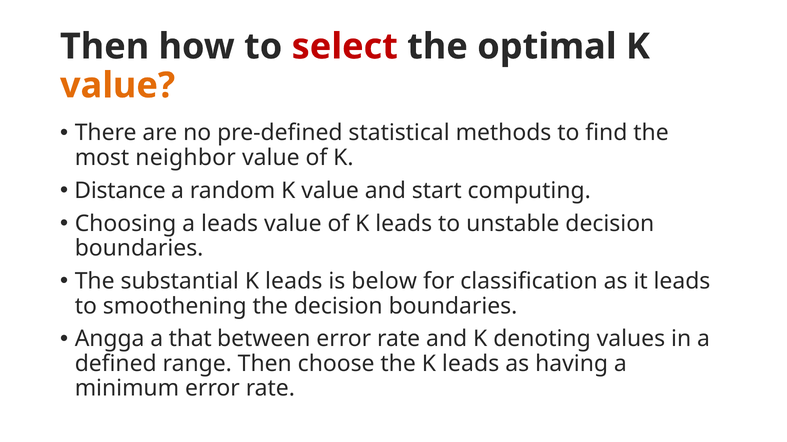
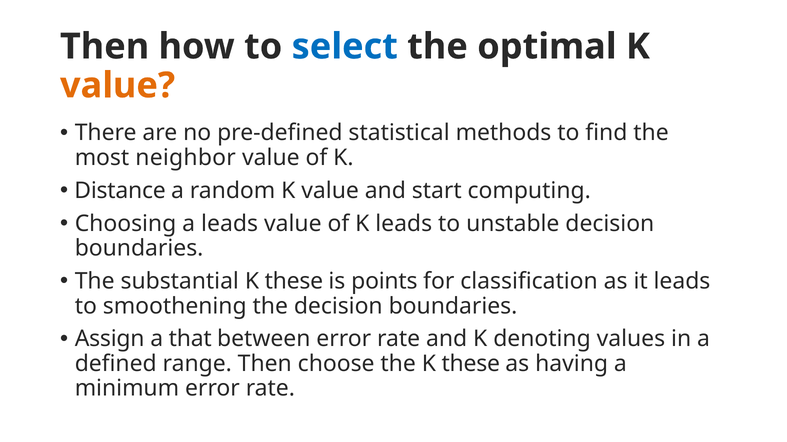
select colour: red -> blue
substantial K leads: leads -> these
below: below -> points
Angga: Angga -> Assign
the K leads: leads -> these
